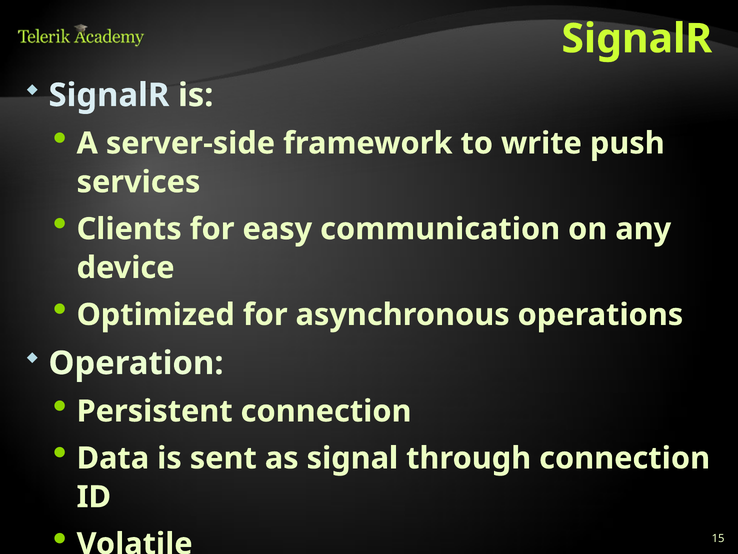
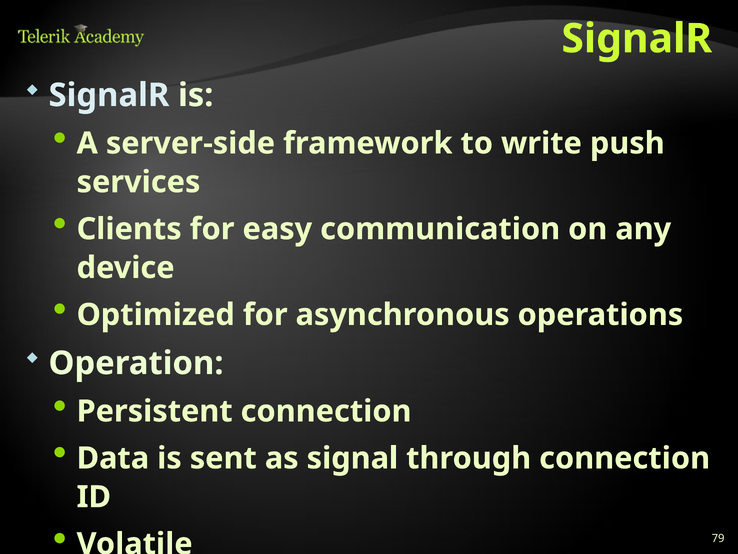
15: 15 -> 79
